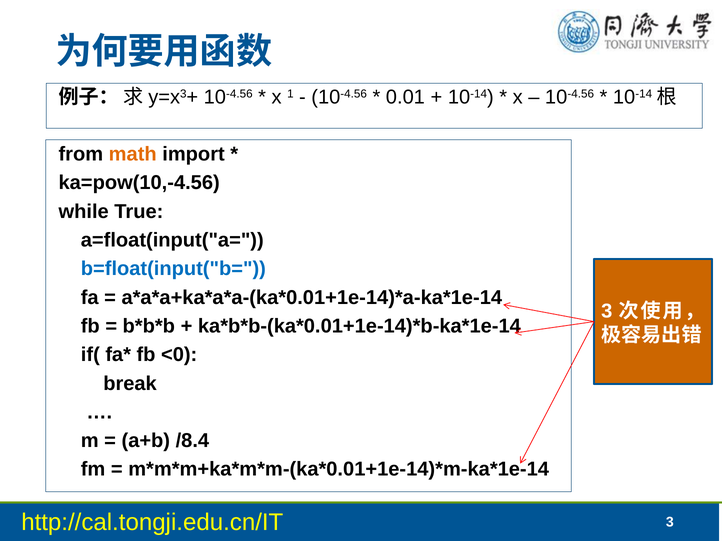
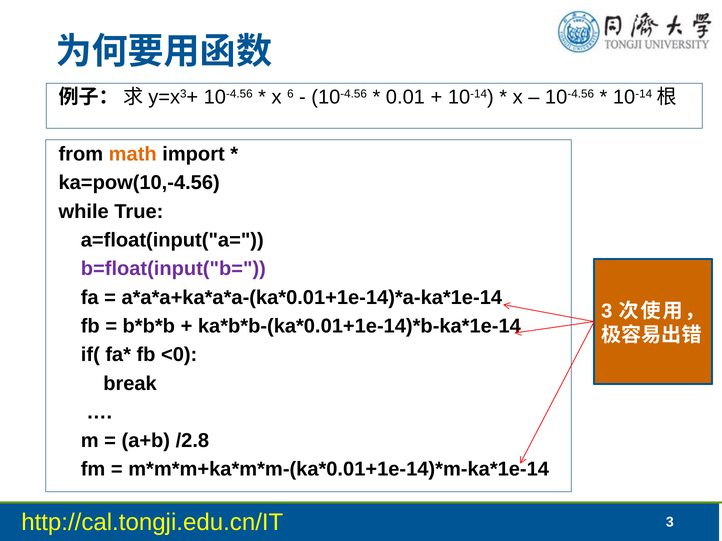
1: 1 -> 6
b=float(input("b= colour: blue -> purple
/8.4: /8.4 -> /2.8
